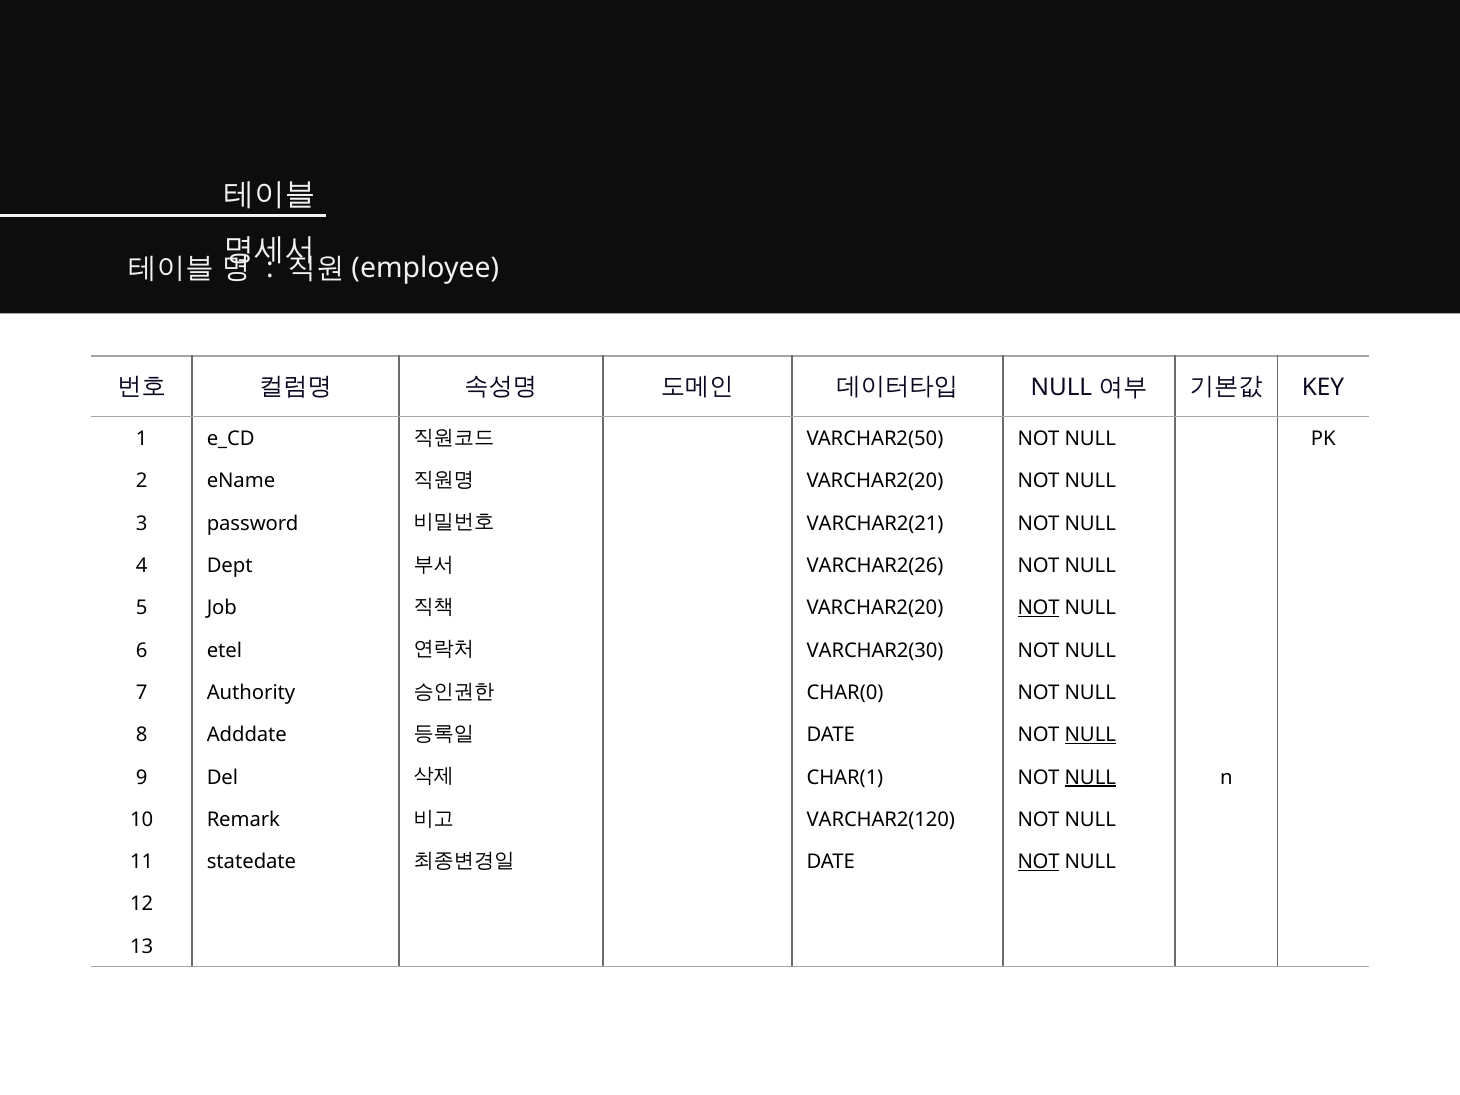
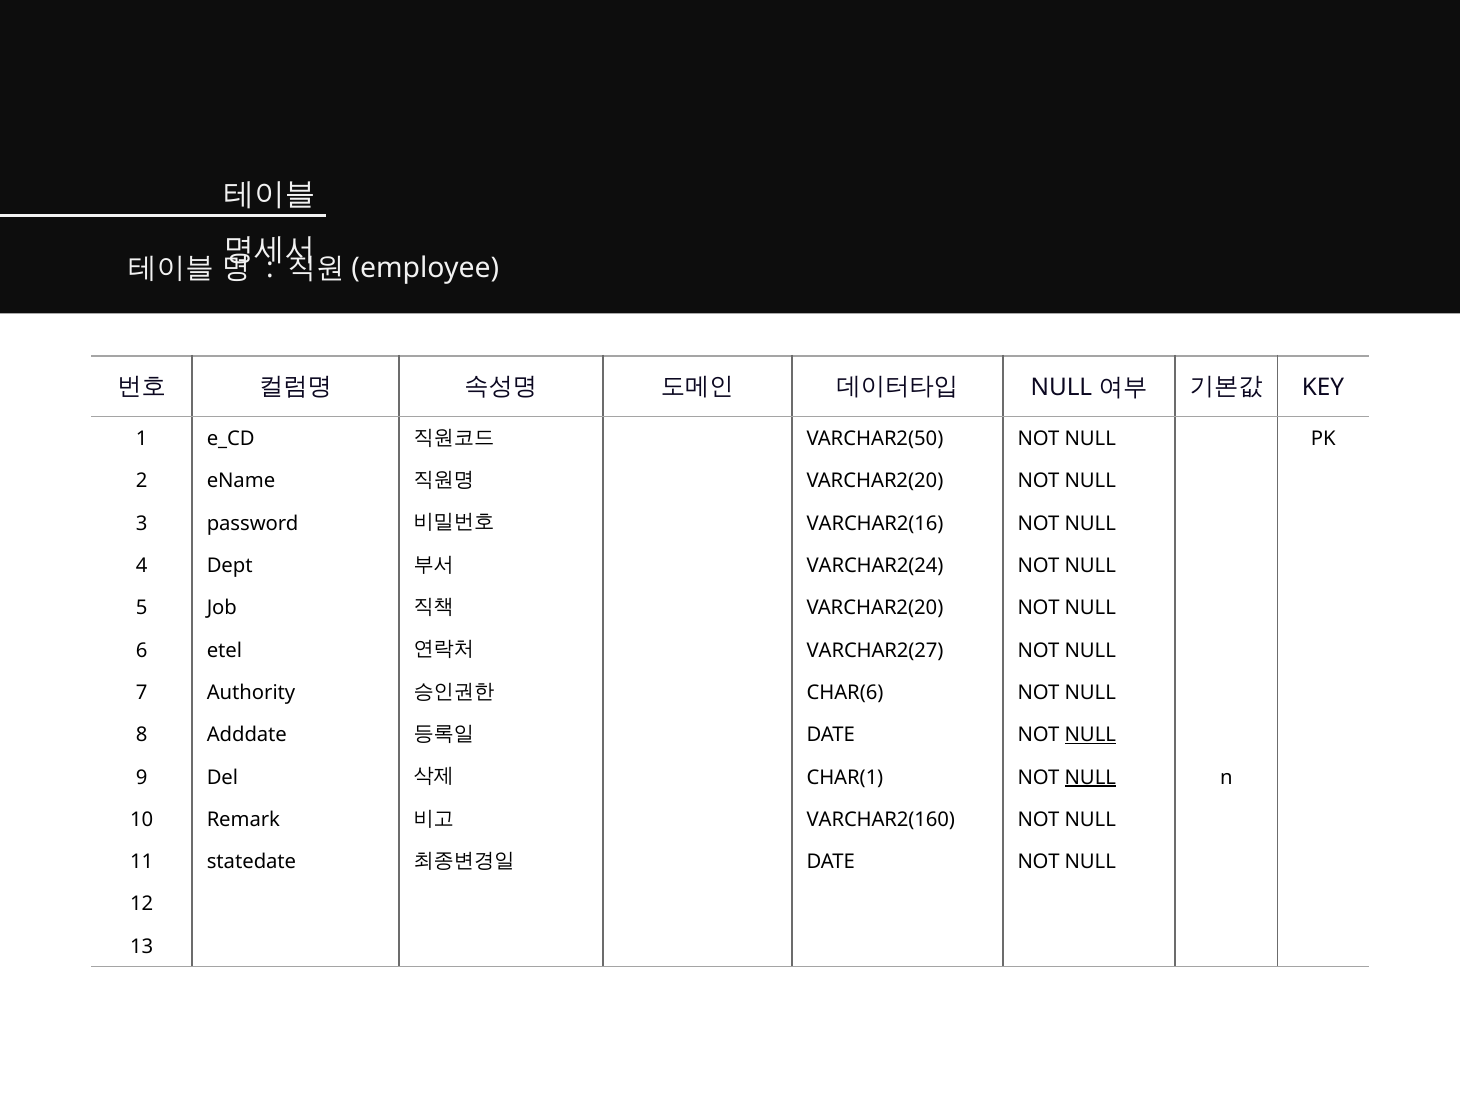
VARCHAR2(21: VARCHAR2(21 -> VARCHAR2(16
VARCHAR2(26: VARCHAR2(26 -> VARCHAR2(24
NOT at (1039, 608) underline: present -> none
VARCHAR2(30: VARCHAR2(30 -> VARCHAR2(27
CHAR(0: CHAR(0 -> CHAR(6
VARCHAR2(120: VARCHAR2(120 -> VARCHAR2(160
NOT at (1039, 862) underline: present -> none
